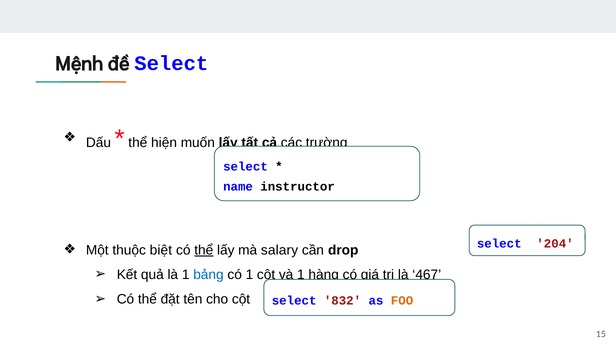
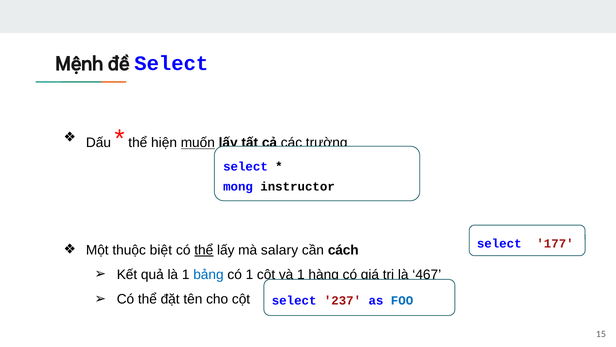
muốn underline: none -> present
name: name -> mong
204: 204 -> 177
drop: drop -> cách
832: 832 -> 237
FOO colour: orange -> blue
